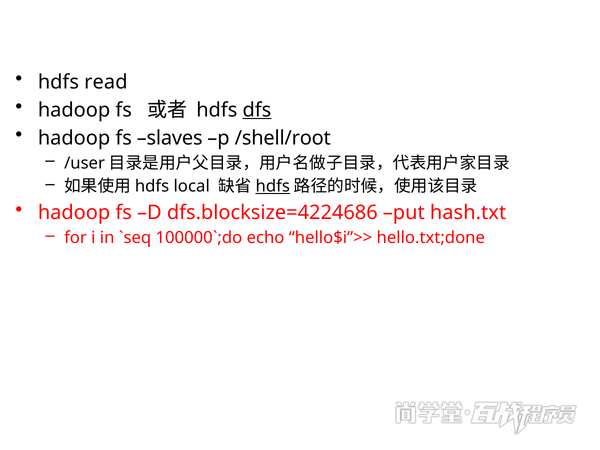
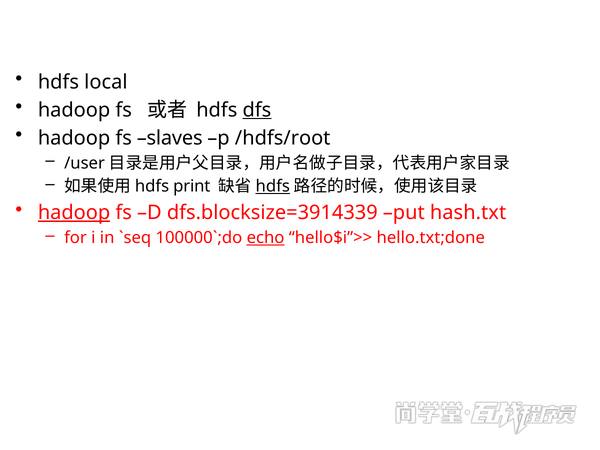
read: read -> local
/shell/root: /shell/root -> /hdfs/root
local: local -> print
hadoop at (74, 213) underline: none -> present
dfs.blocksize=4224686: dfs.blocksize=4224686 -> dfs.blocksize=3914339
echo underline: none -> present
